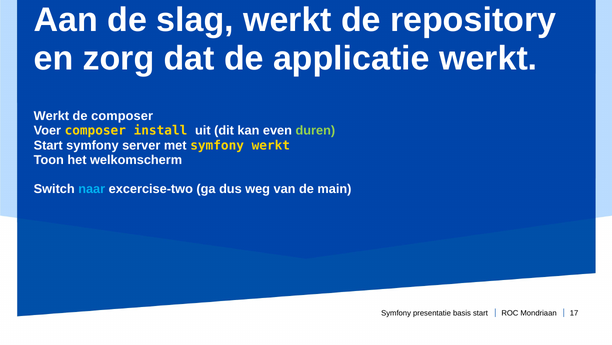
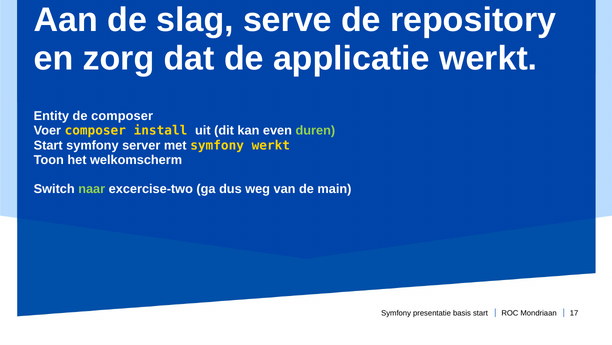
slag werkt: werkt -> serve
Werkt at (51, 116): Werkt -> Entity
naar colour: light blue -> light green
